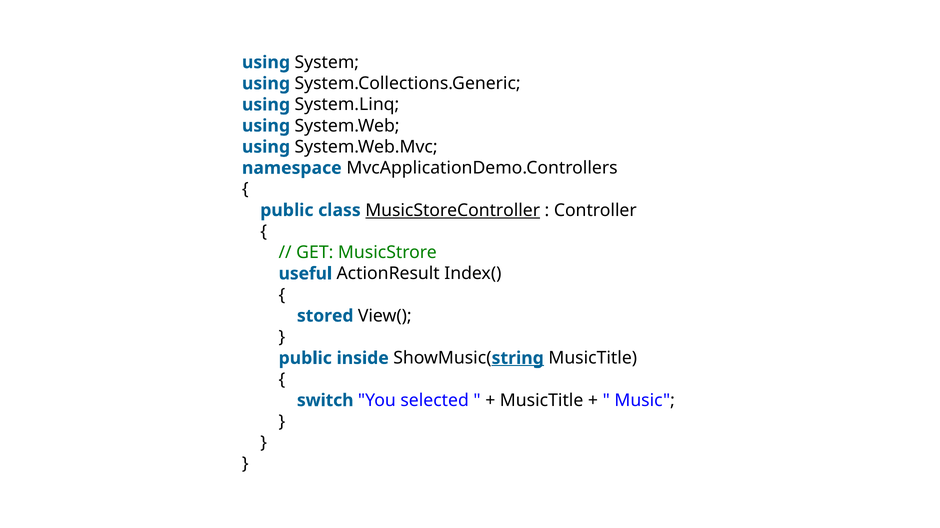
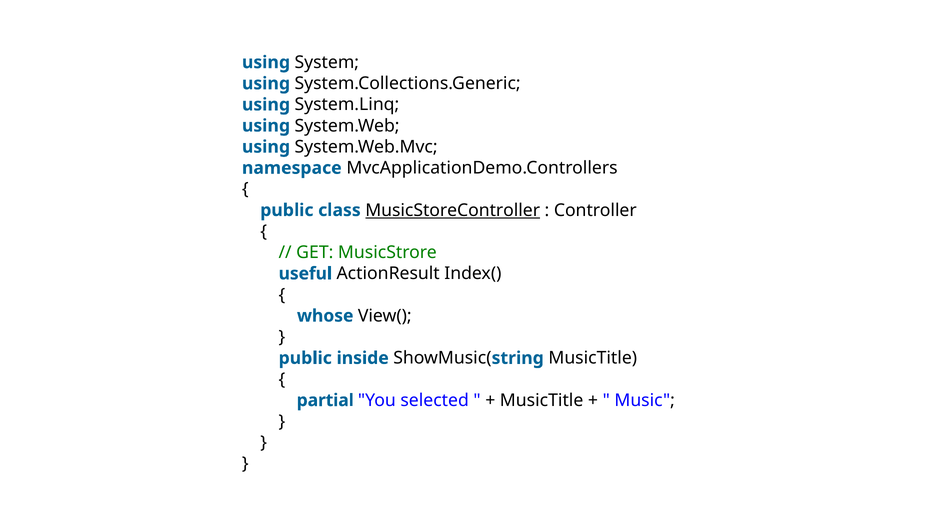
stored: stored -> whose
string underline: present -> none
switch: switch -> partial
